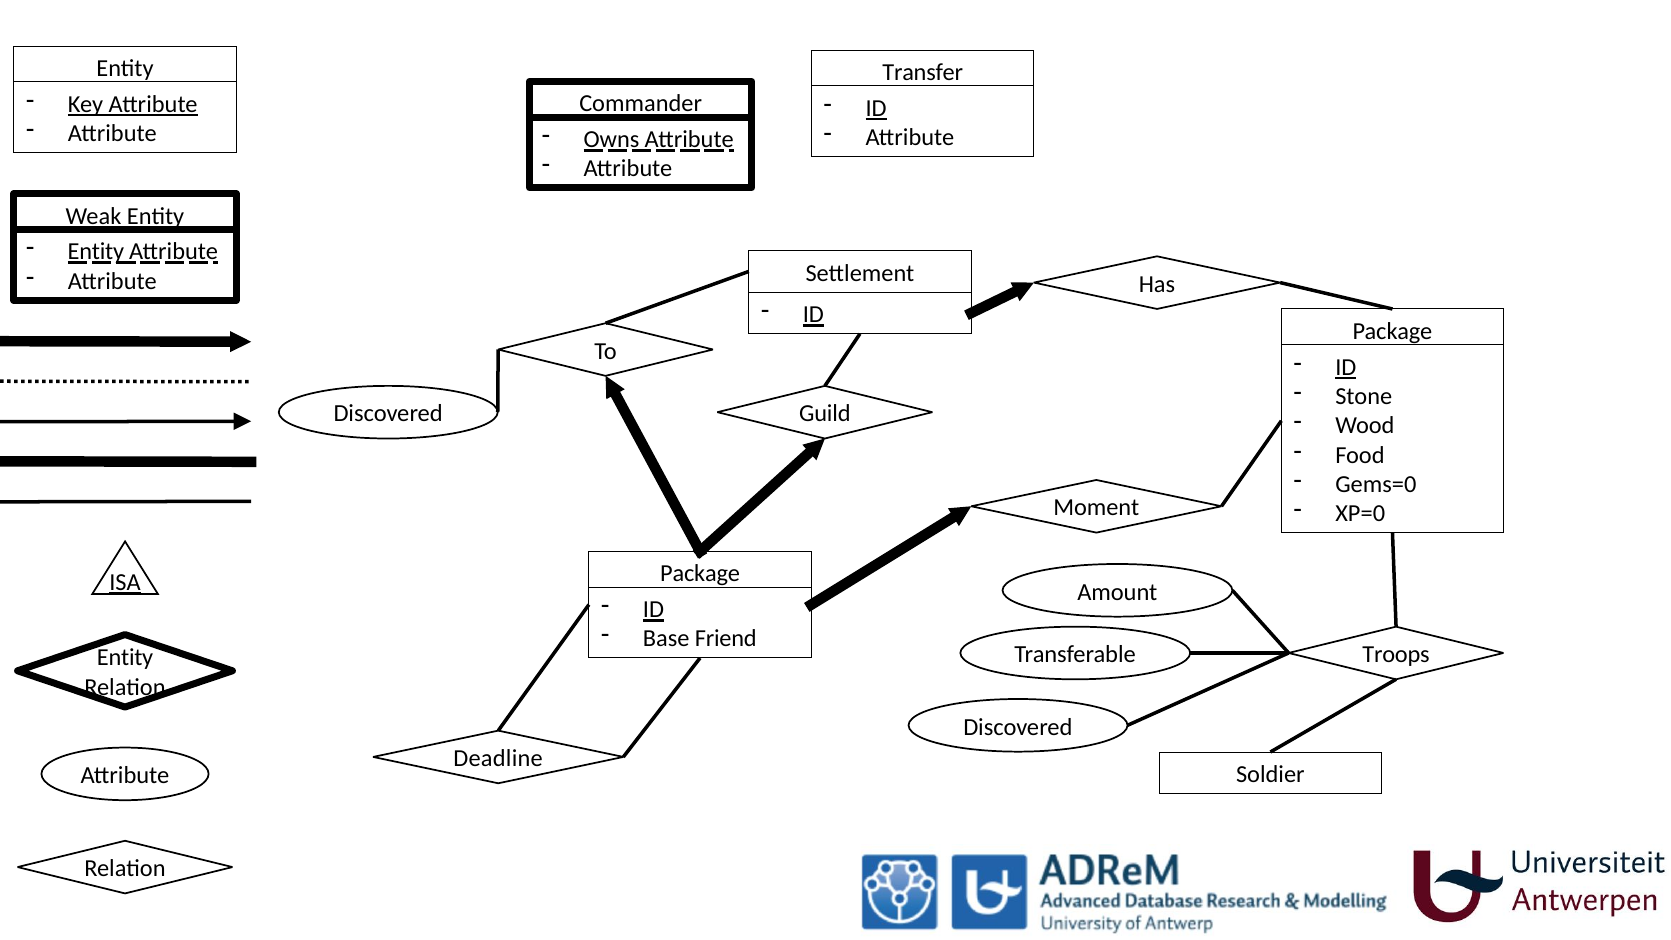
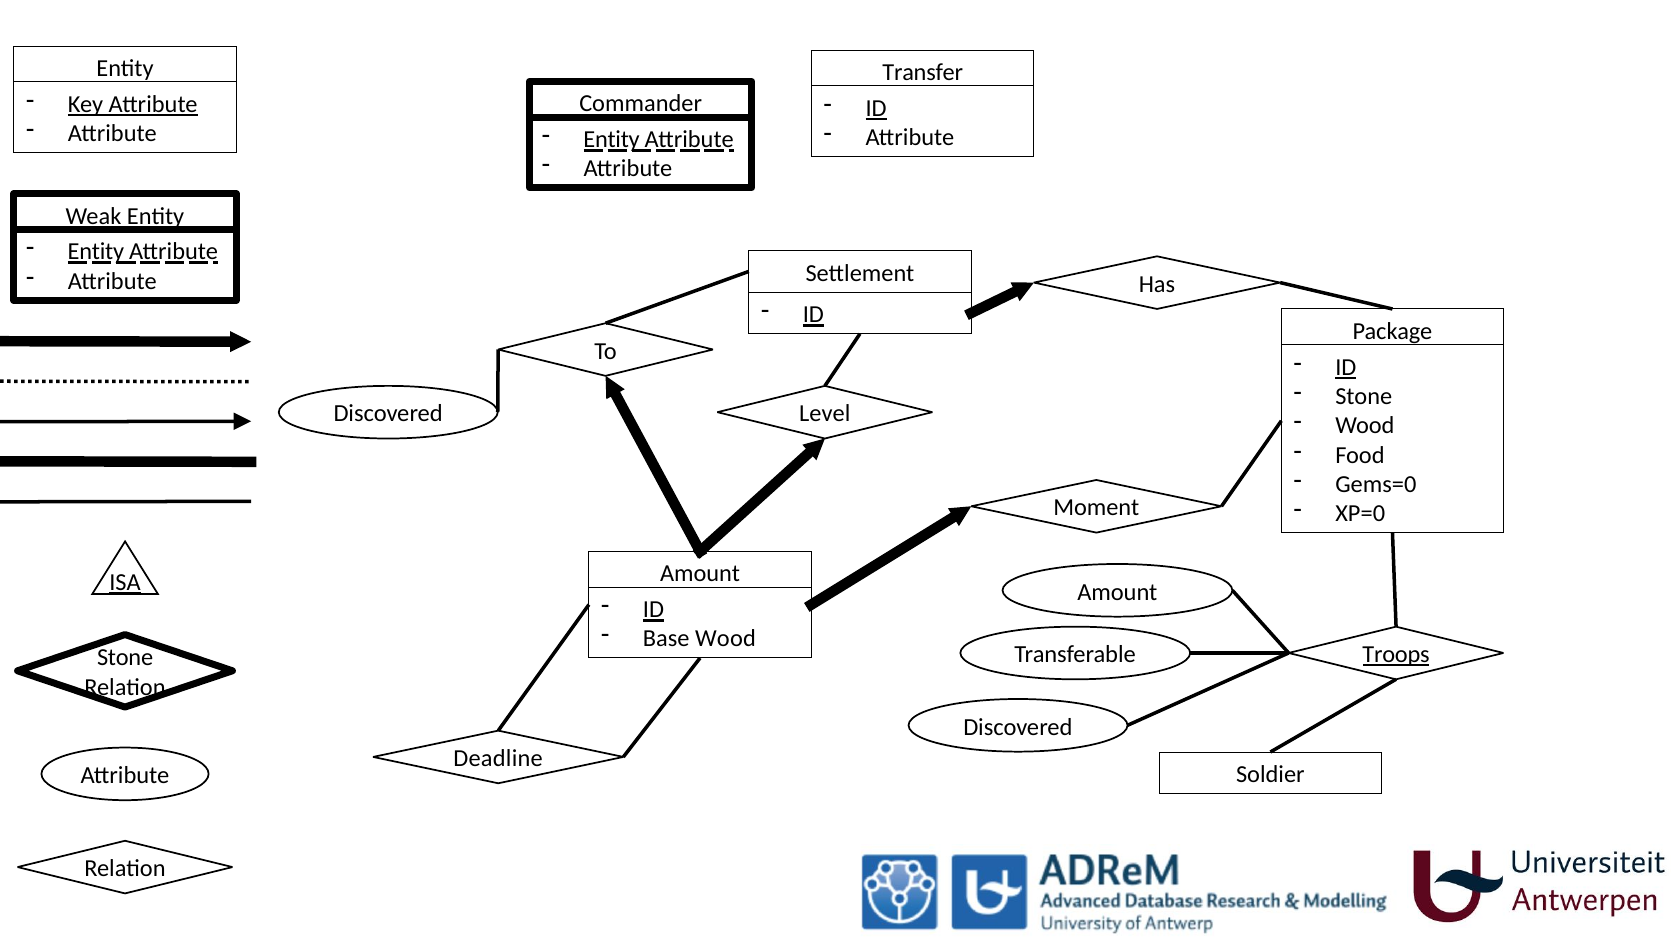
Owns at (611, 140): Owns -> Entity
Guild: Guild -> Level
Package at (700, 574): Package -> Amount
Base Friend: Friend -> Wood
Troops underline: none -> present
Entity at (125, 658): Entity -> Stone
